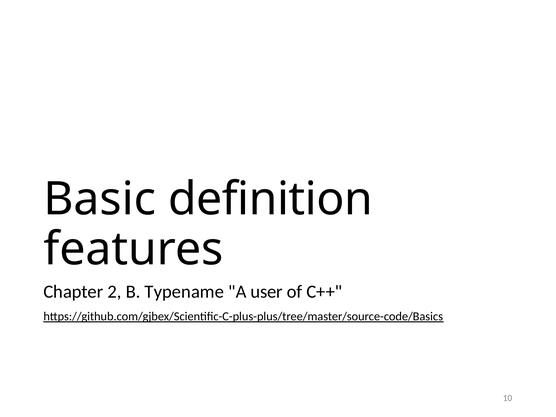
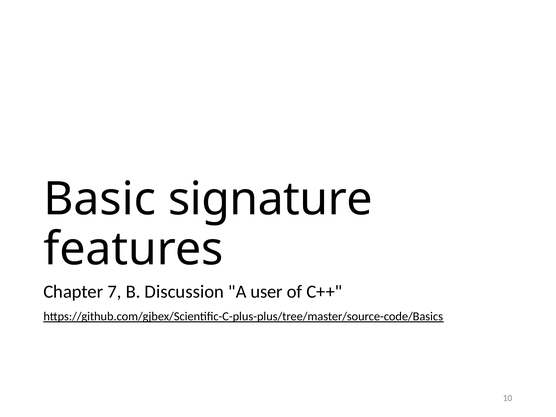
definition: definition -> signature
2: 2 -> 7
Typename: Typename -> Discussion
